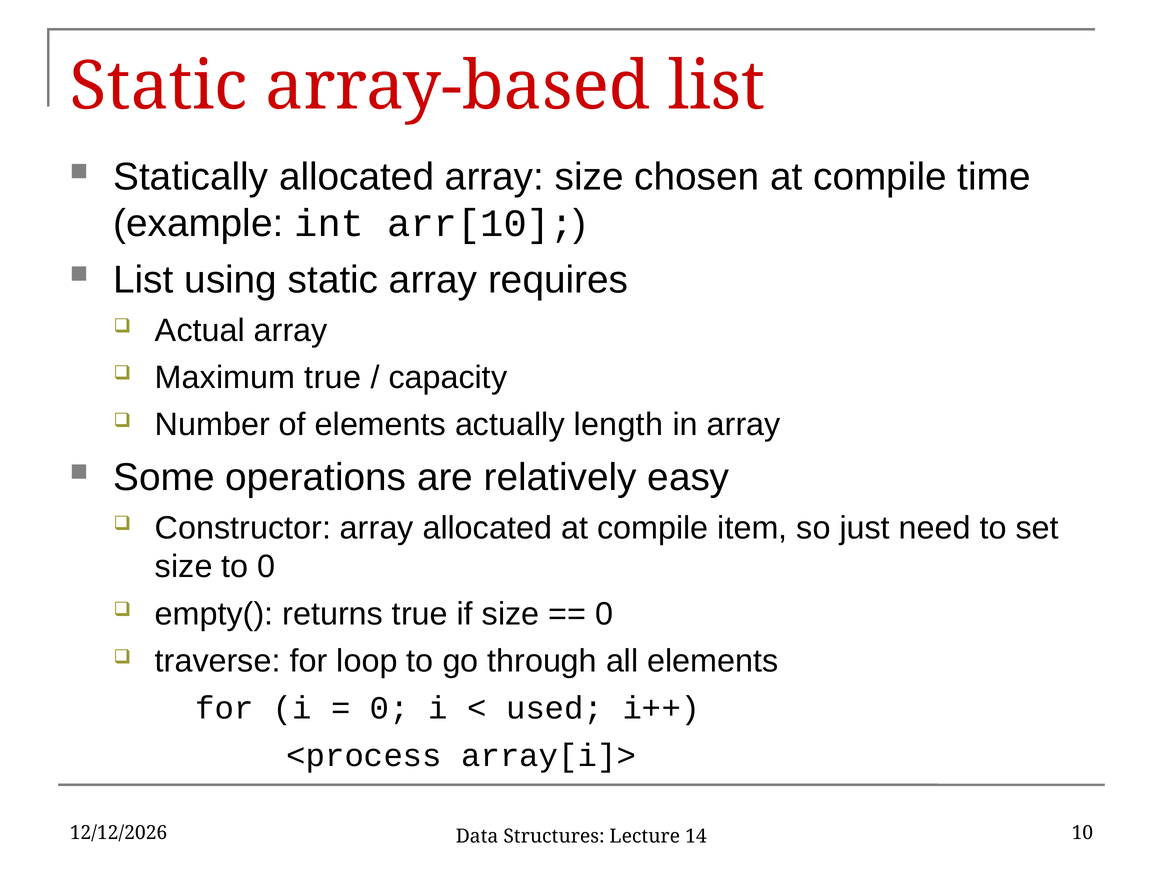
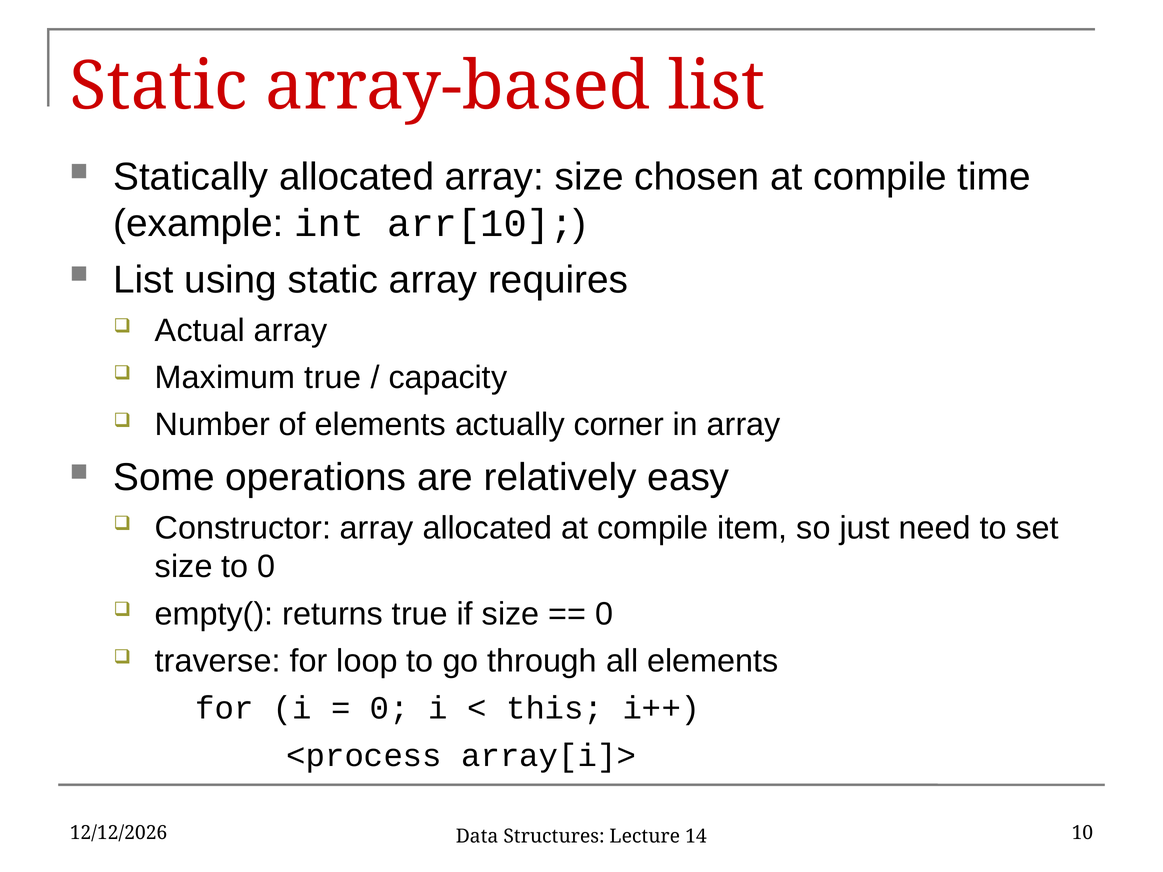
length: length -> corner
used: used -> this
